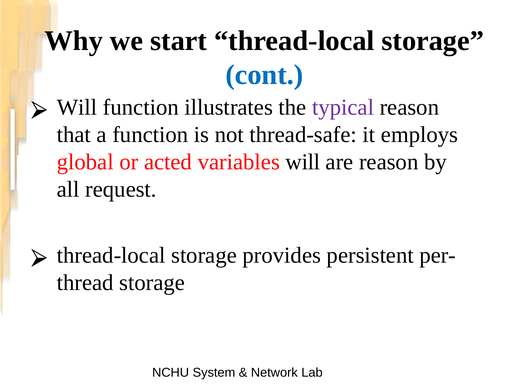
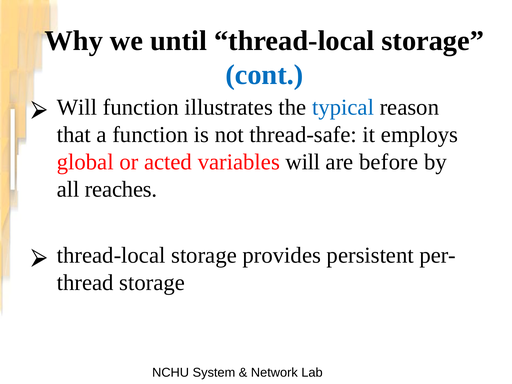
start: start -> until
typical colour: purple -> blue
are reason: reason -> before
request: request -> reaches
